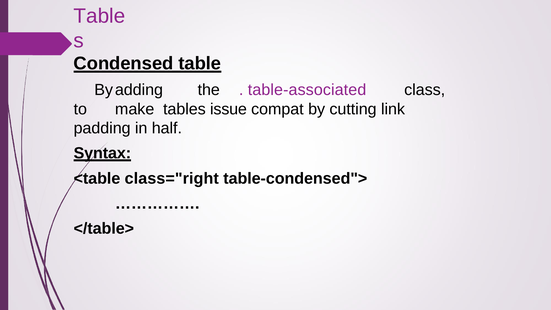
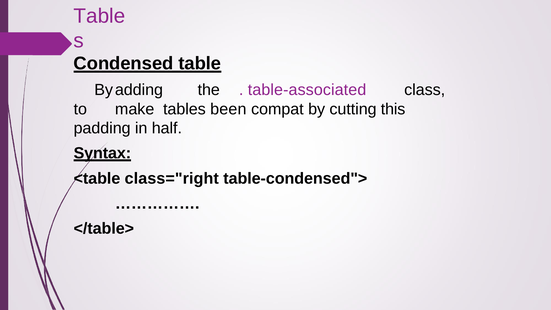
issue: issue -> been
link: link -> this
